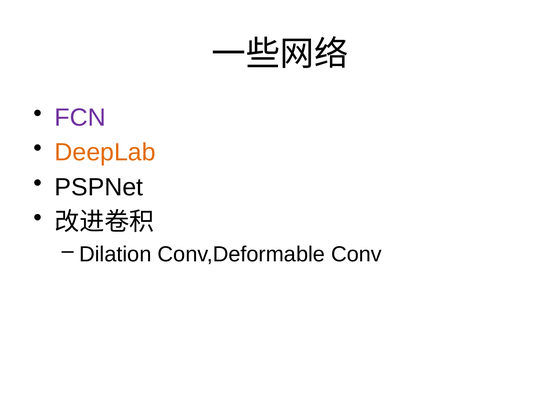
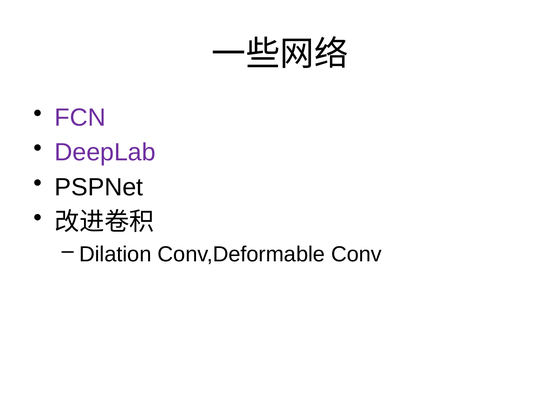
DeepLab colour: orange -> purple
